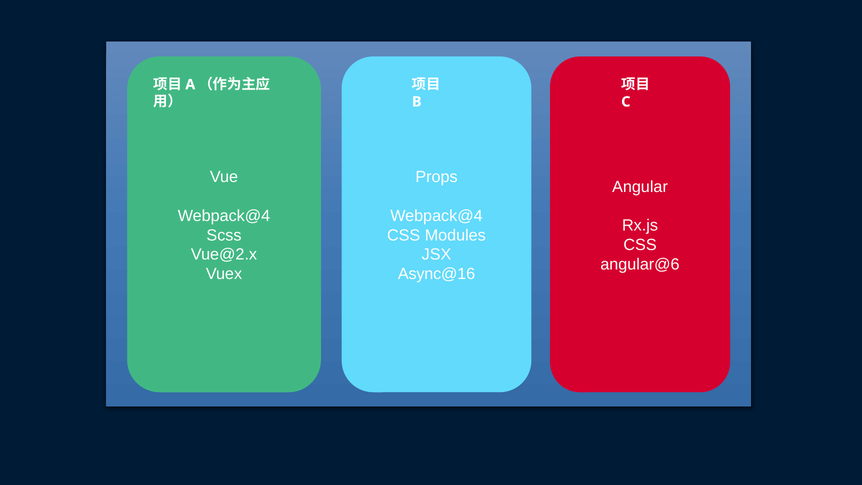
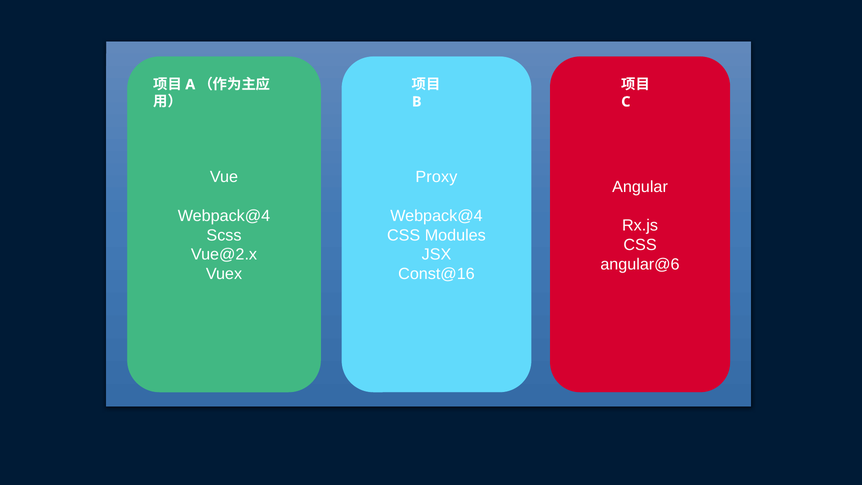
Props: Props -> Proxy
Async@16: Async@16 -> Const@16
